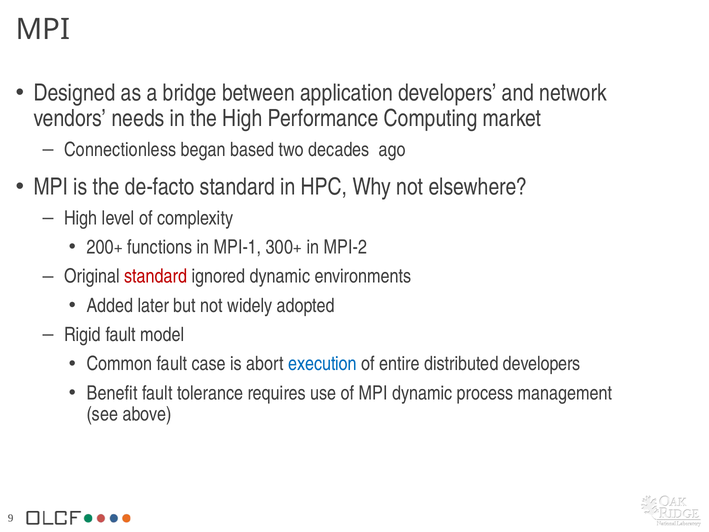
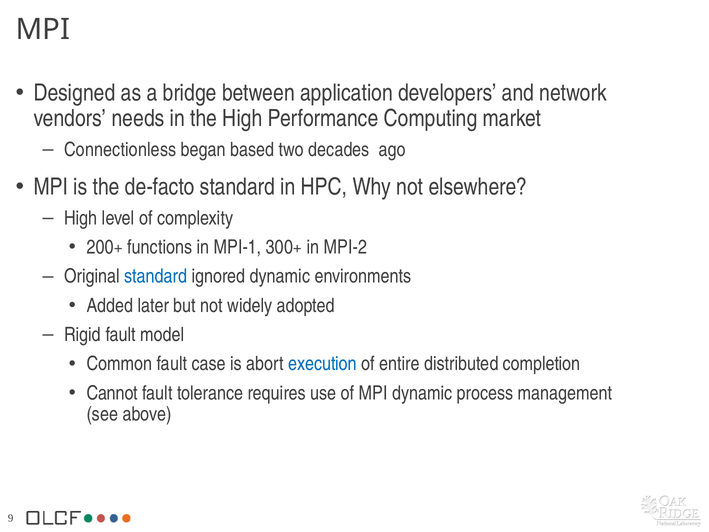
standard at (156, 276) colour: red -> blue
distributed developers: developers -> completion
Benefit: Benefit -> Cannot
